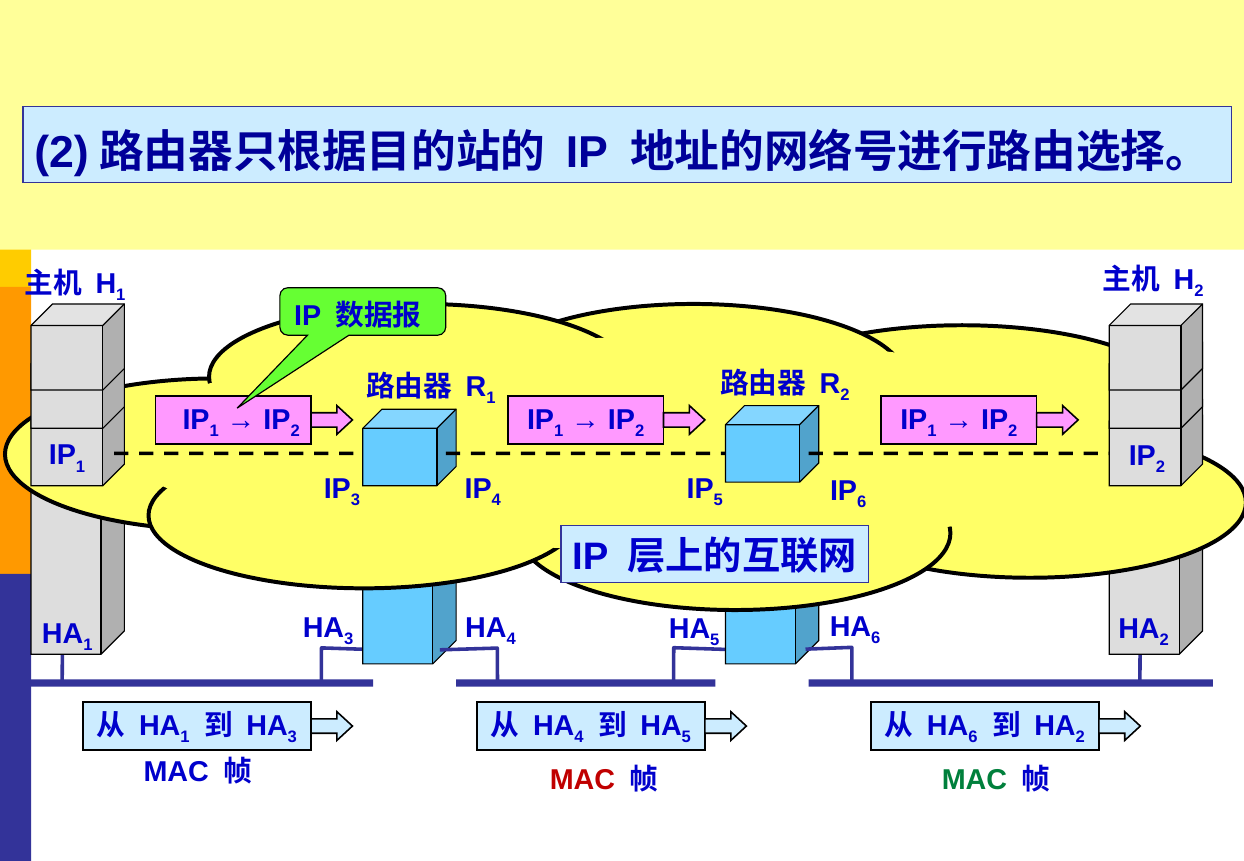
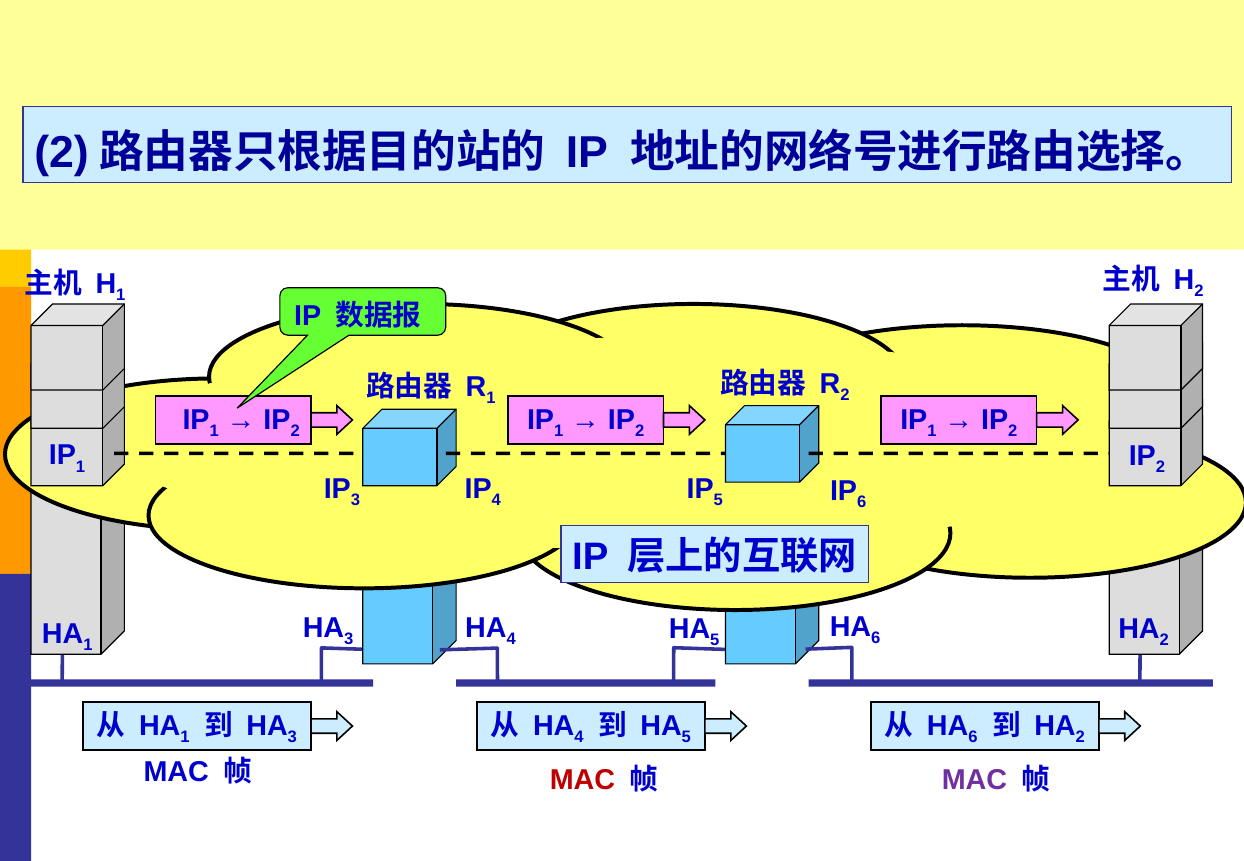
MAC at (974, 781) colour: green -> purple
